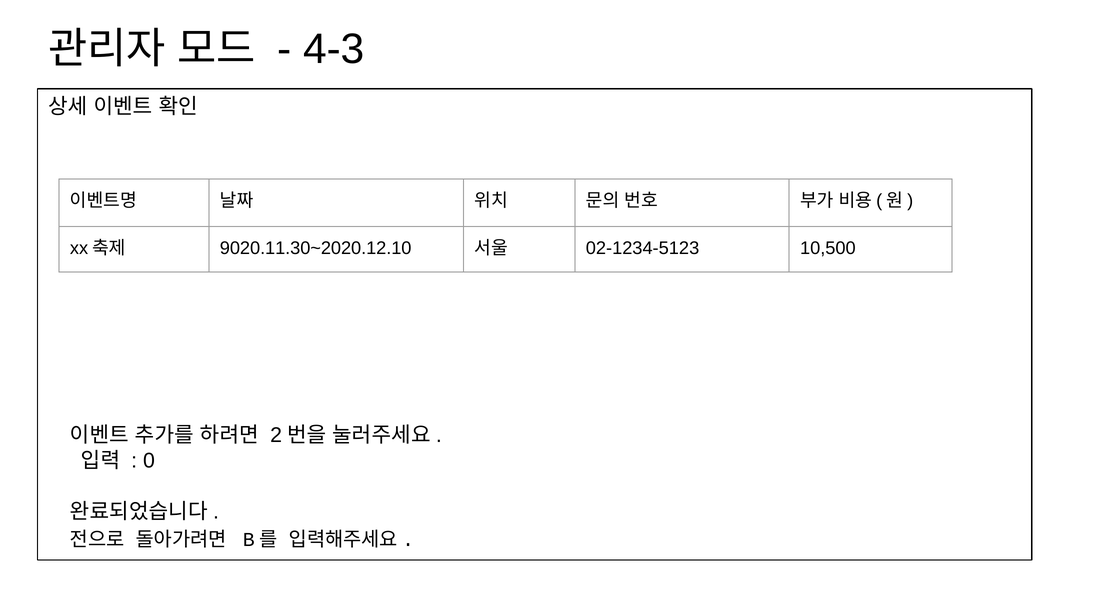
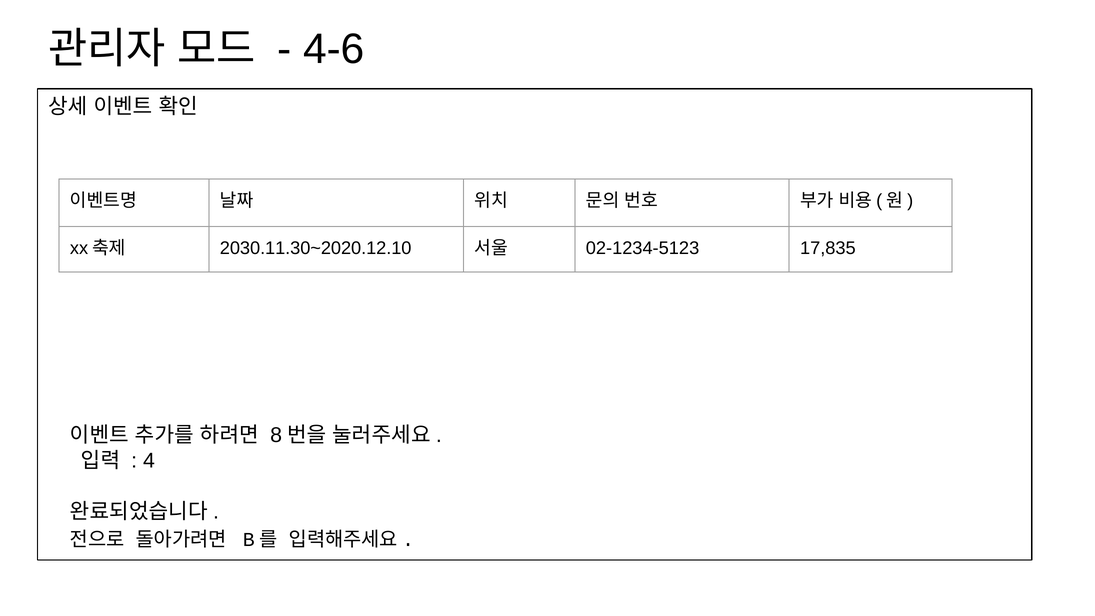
4-3: 4-3 -> 4-6
9020.11.30~2020.12.10: 9020.11.30~2020.12.10 -> 2030.11.30~2020.12.10
10,500: 10,500 -> 17,835
2: 2 -> 8
0: 0 -> 4
